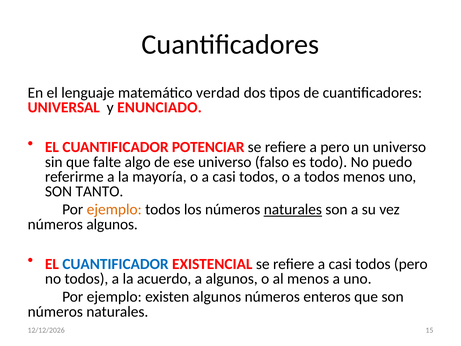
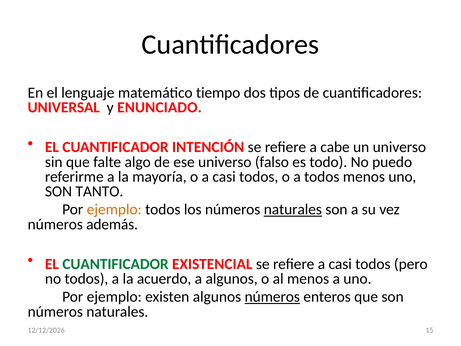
verdad: verdad -> tiempo
POTENCIAR: POTENCIAR -> INTENCIÓN
a pero: pero -> cabe
números algunos: algunos -> además
CUANTIFICADOR at (115, 264) colour: blue -> green
números at (272, 297) underline: none -> present
